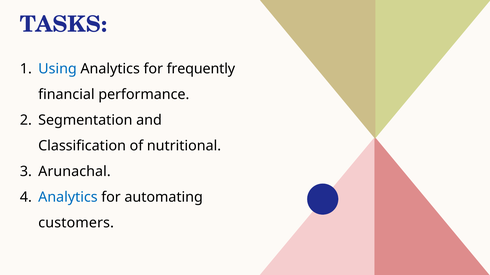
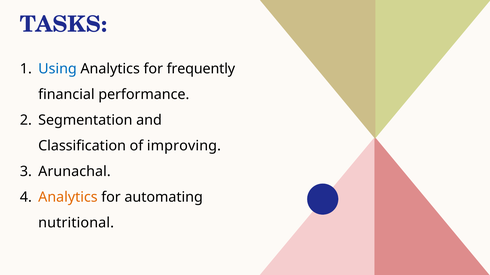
nutritional: nutritional -> improving
Analytics at (68, 198) colour: blue -> orange
customers: customers -> nutritional
